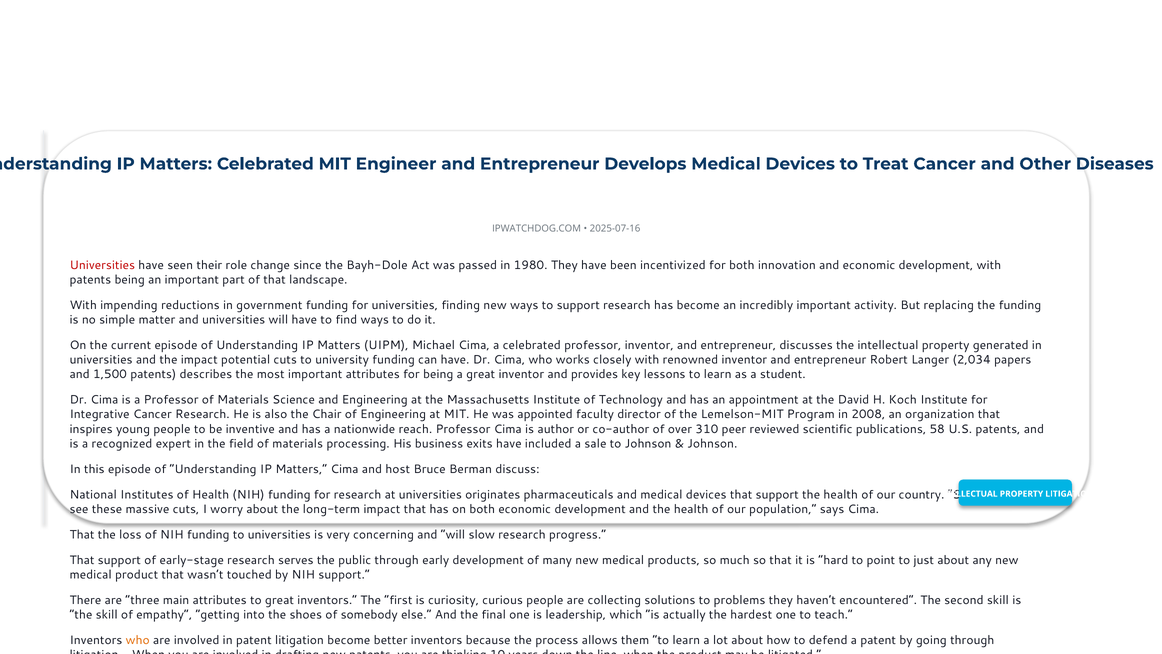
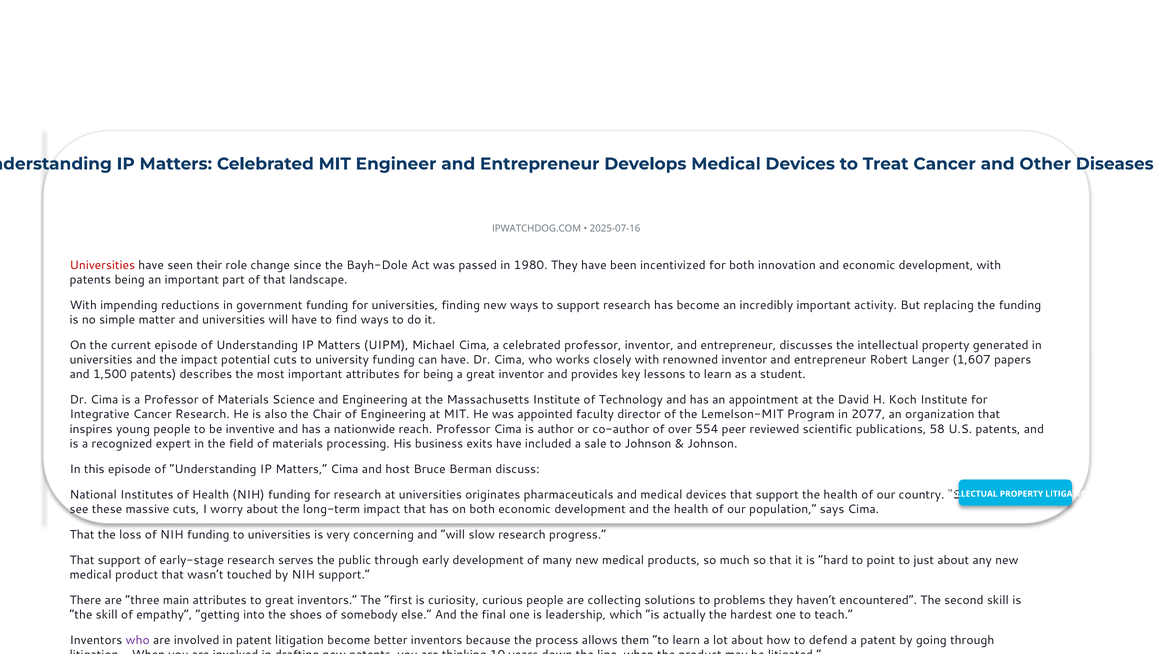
2,034: 2,034 -> 1,607
2008: 2008 -> 2077
310: 310 -> 554
who at (138, 640) colour: orange -> purple
